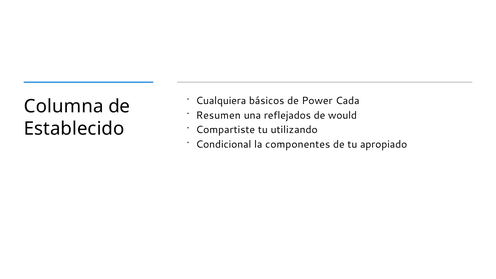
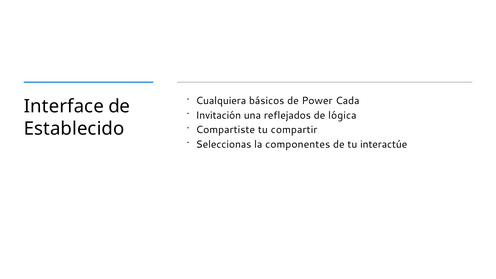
Columna: Columna -> Interface
Resumen: Resumen -> Invitación
would: would -> lógica
utilizando: utilizando -> compartir
Condicional: Condicional -> Seleccionas
apropiado: apropiado -> interactúe
